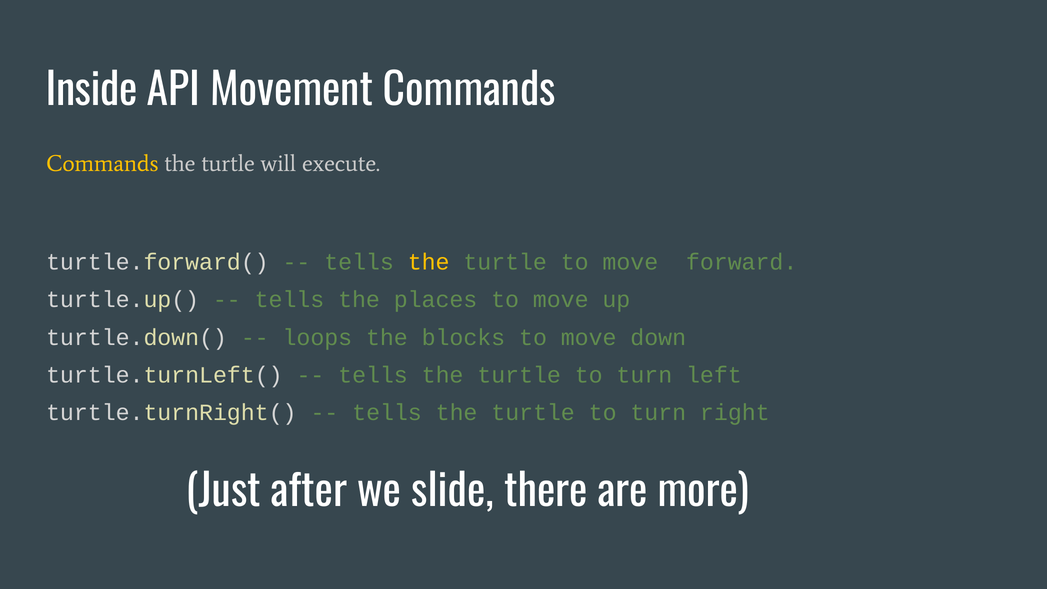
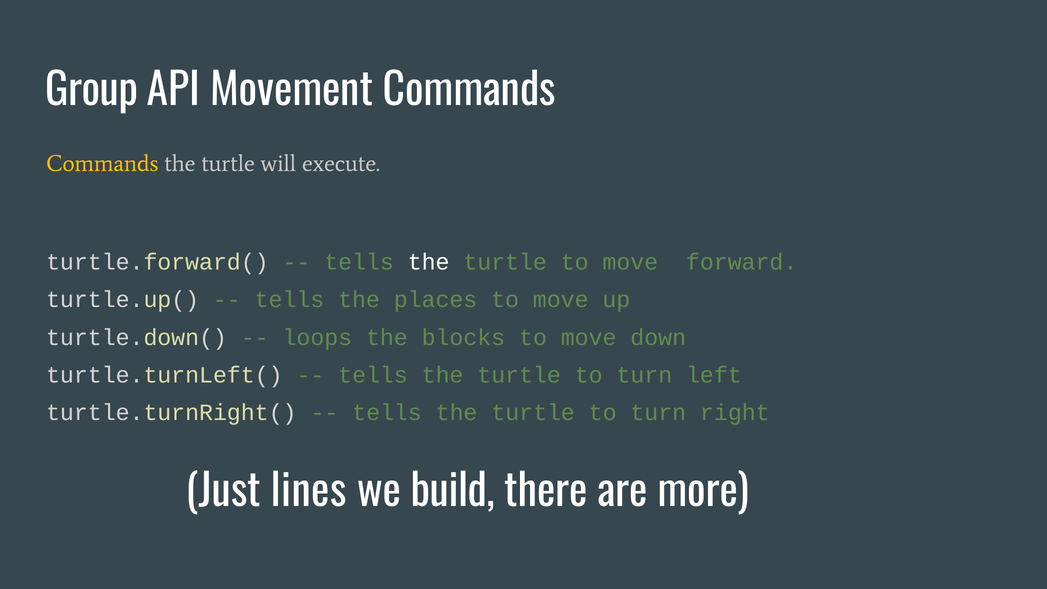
Inside: Inside -> Group
the at (429, 262) colour: yellow -> white
after: after -> lines
slide: slide -> build
